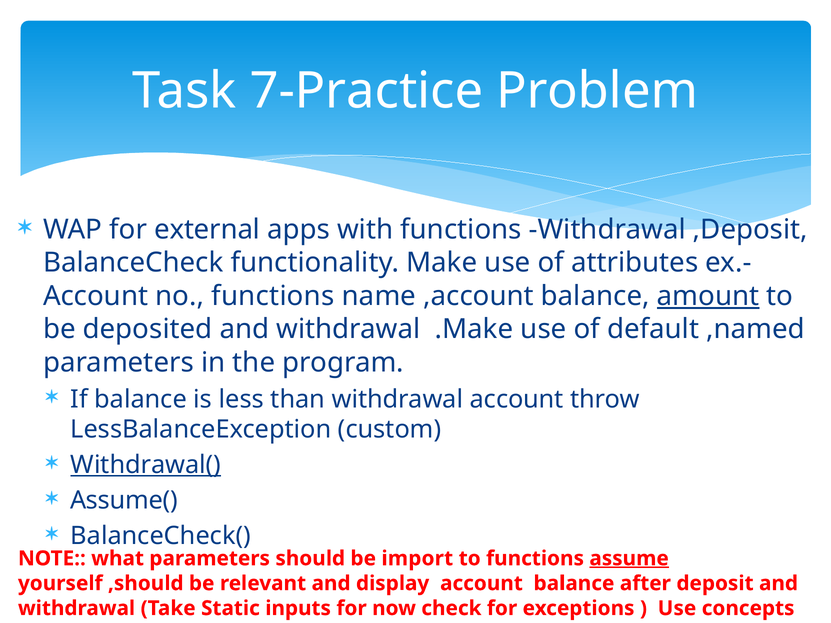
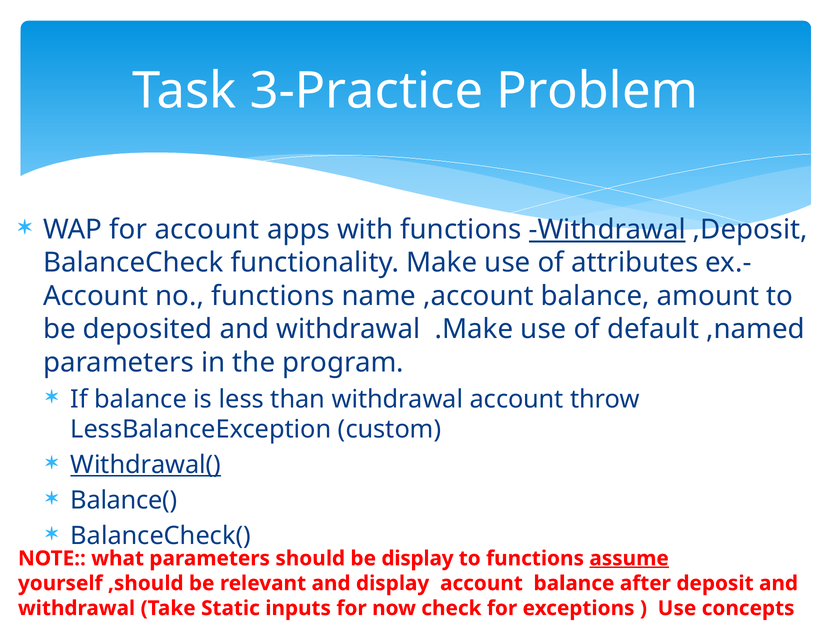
7-Practice: 7-Practice -> 3-Practice
for external: external -> account
Withdrawal at (607, 230) underline: none -> present
amount underline: present -> none
Assume(: Assume( -> Balance(
be import: import -> display
